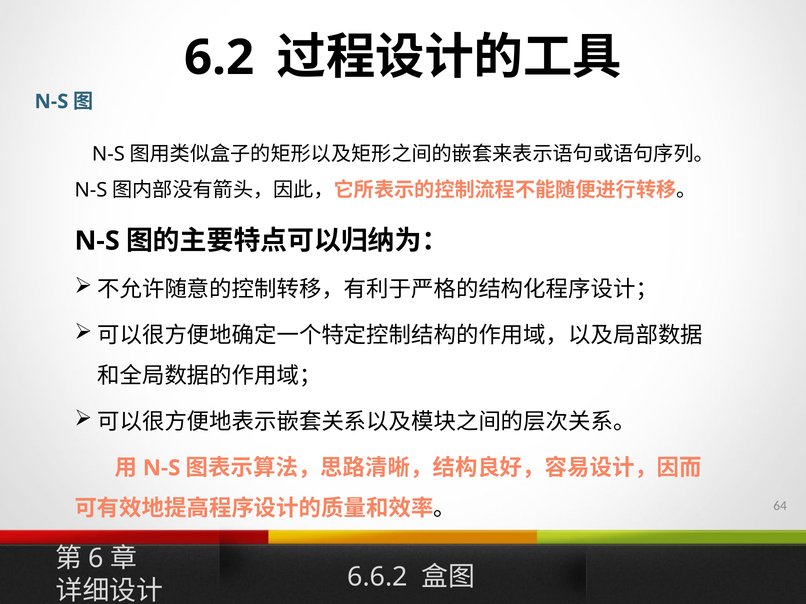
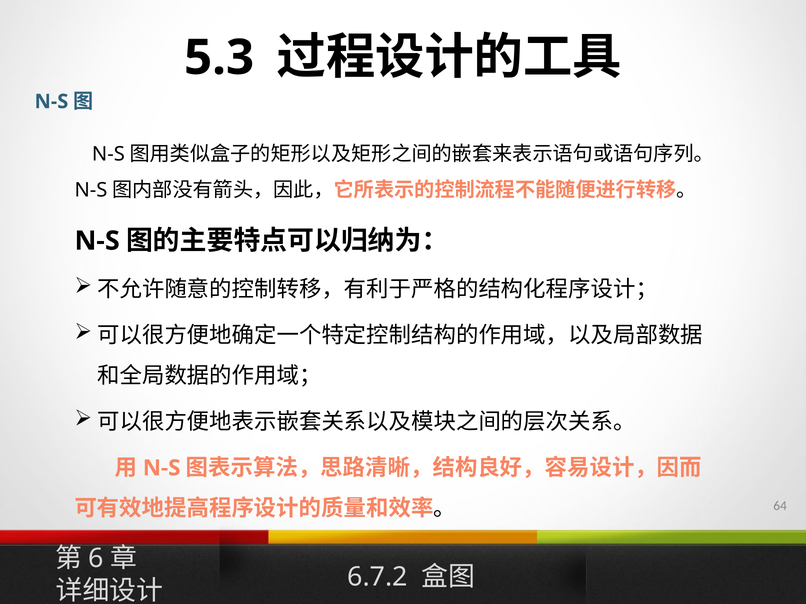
6.2: 6.2 -> 5.3
6.6.2: 6.6.2 -> 6.7.2
